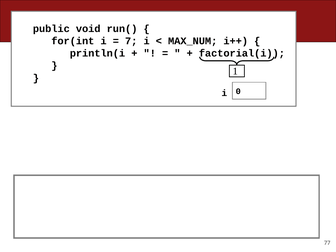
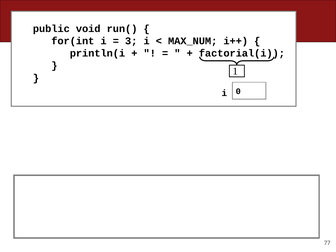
7: 7 -> 3
